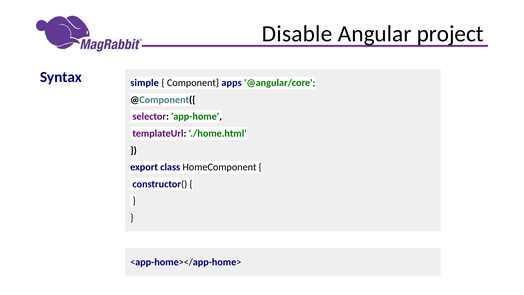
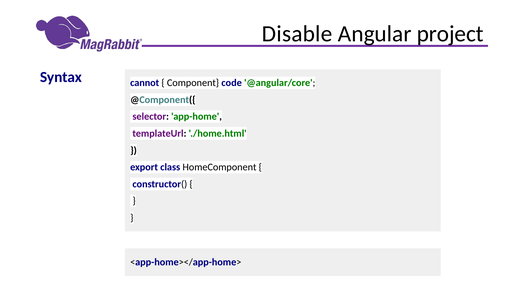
simple: simple -> cannot
apps: apps -> code
